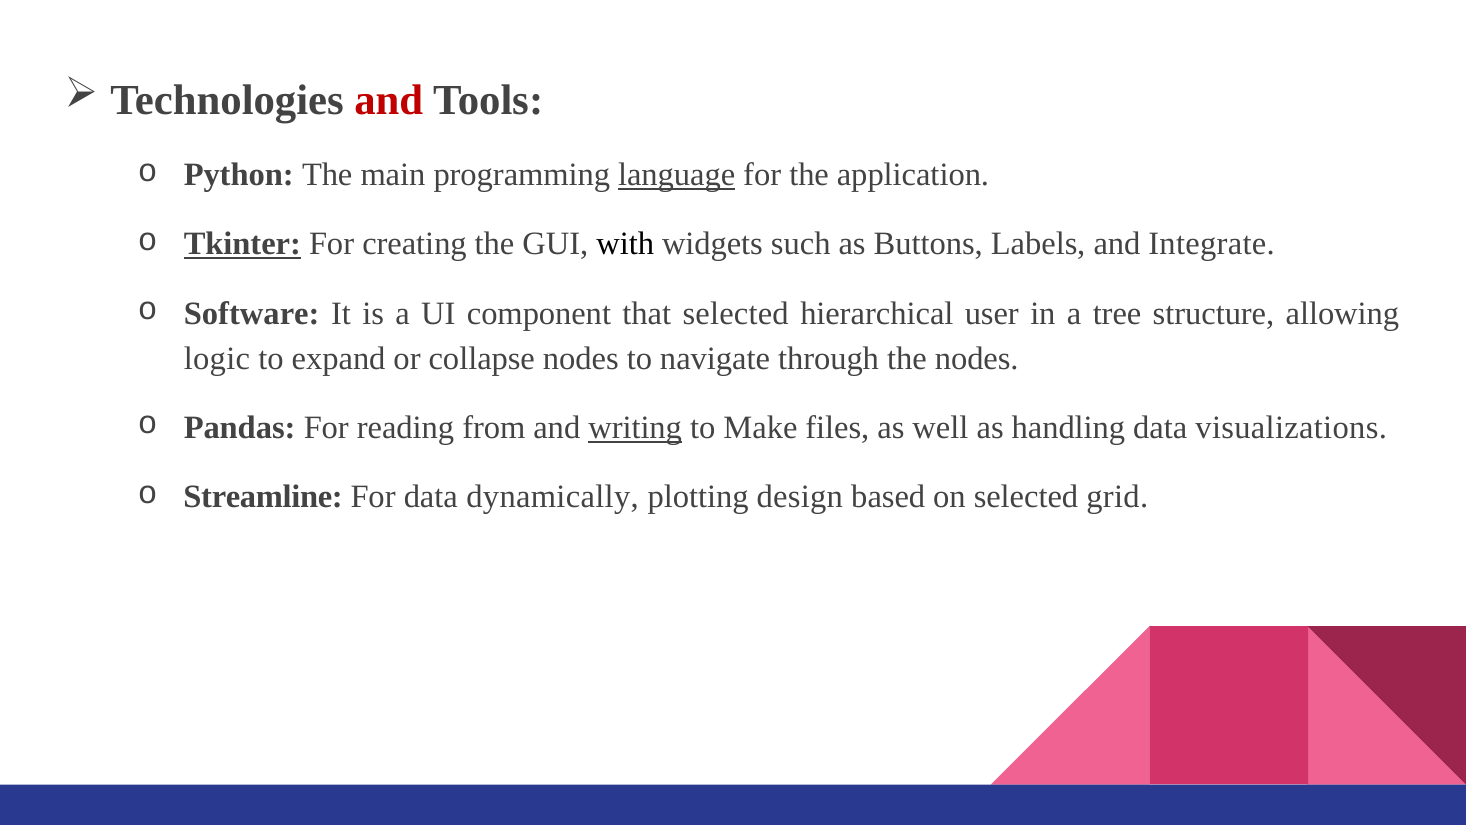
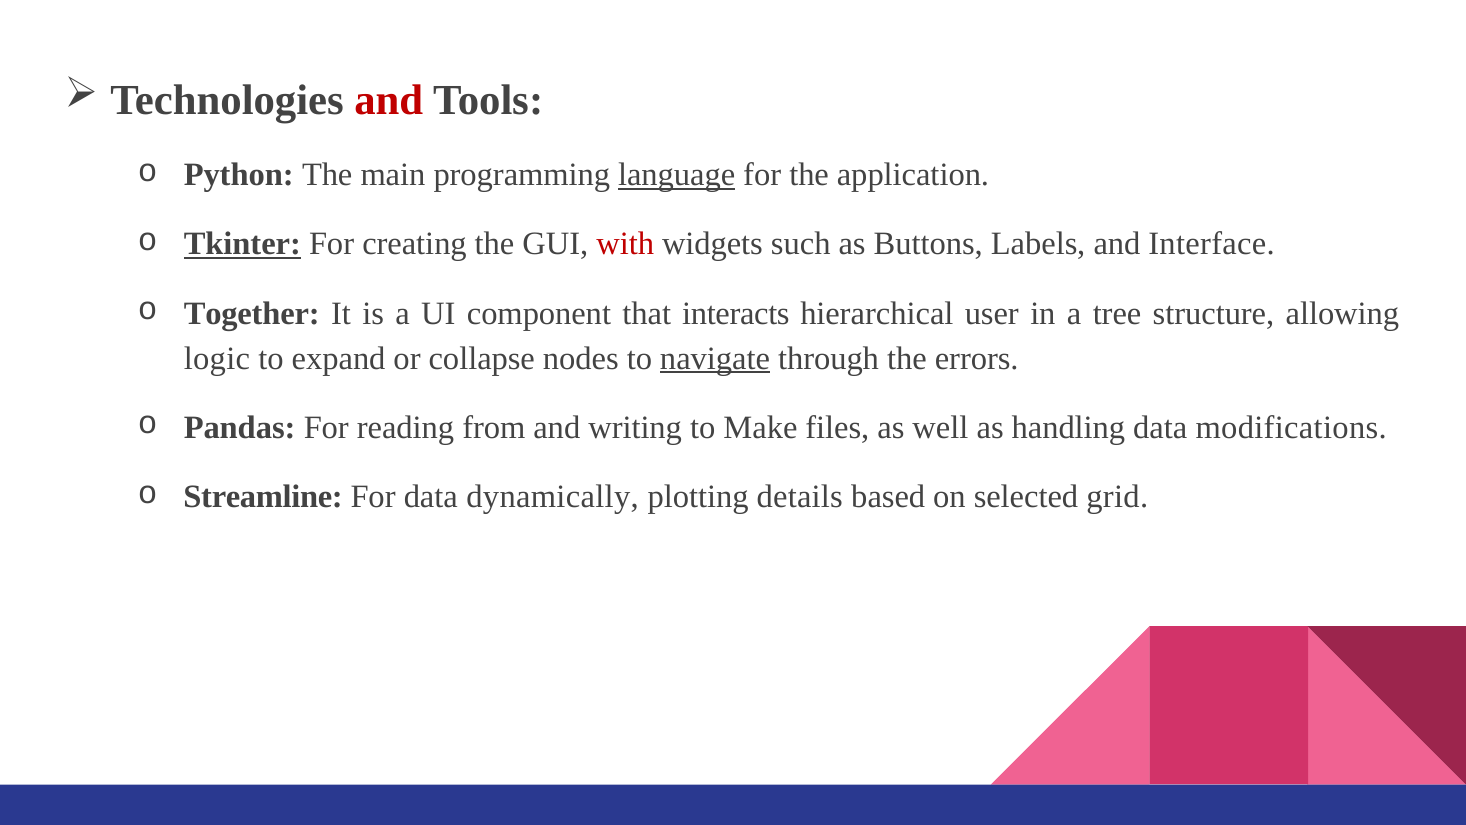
with colour: black -> red
Integrate: Integrate -> Interface
Software: Software -> Together
that selected: selected -> interacts
navigate underline: none -> present
the nodes: nodes -> errors
writing underline: present -> none
visualizations: visualizations -> modifications
design: design -> details
